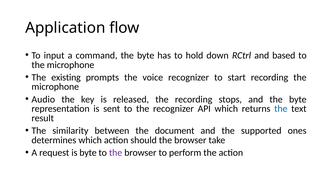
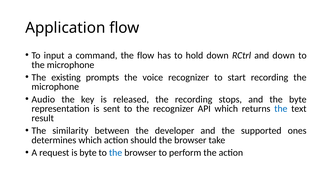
command the byte: byte -> flow
and based: based -> down
document: document -> developer
the at (116, 153) colour: purple -> blue
